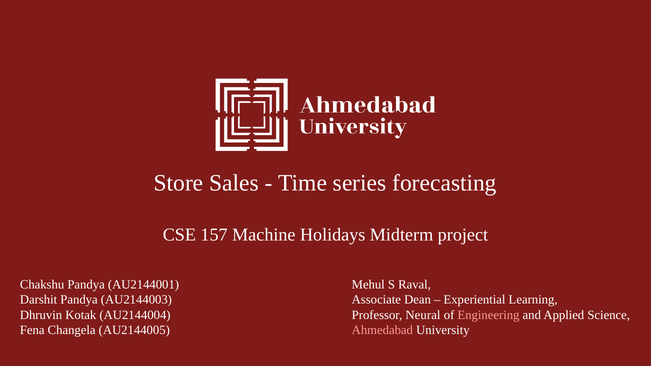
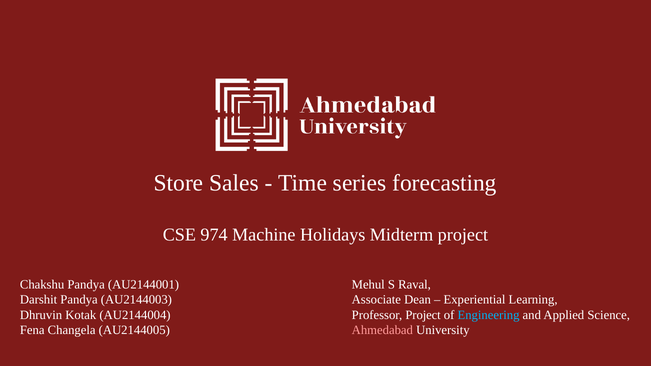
157: 157 -> 974
Professor Neural: Neural -> Project
Engineering colour: pink -> light blue
